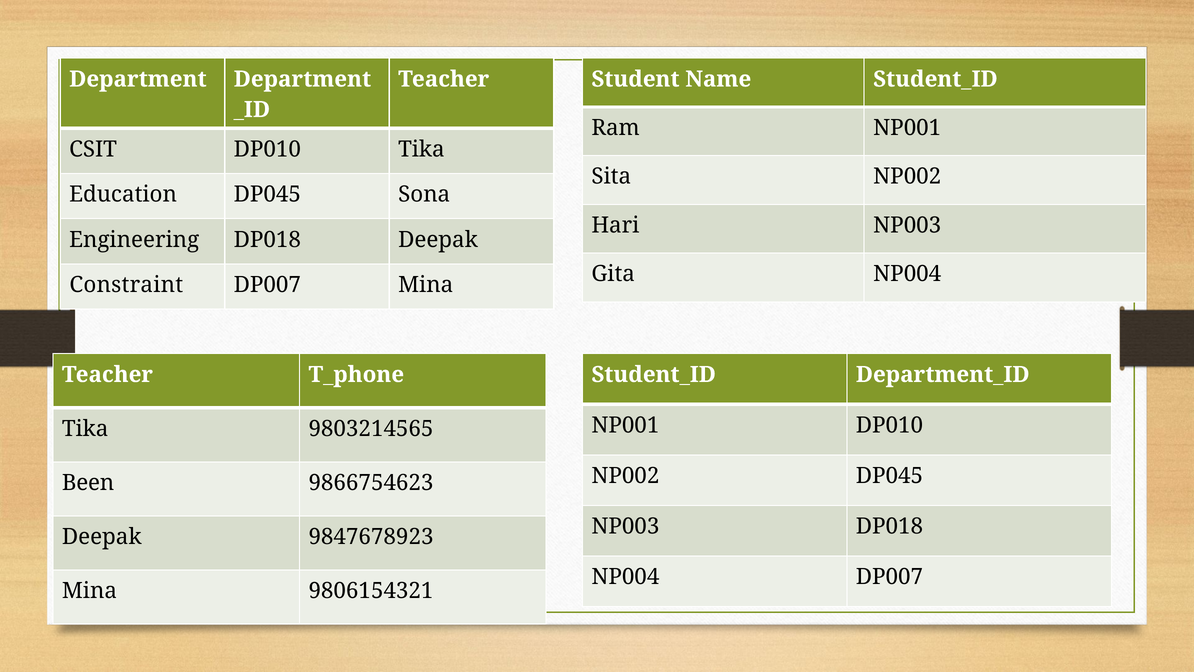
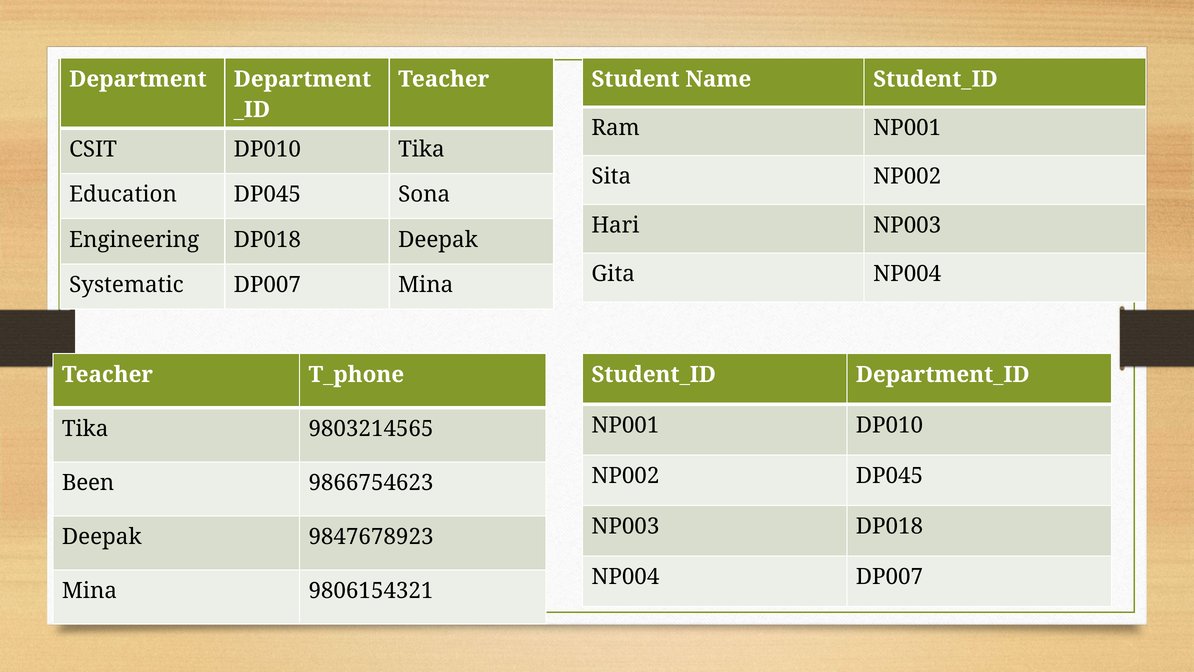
Constraint: Constraint -> Systematic
